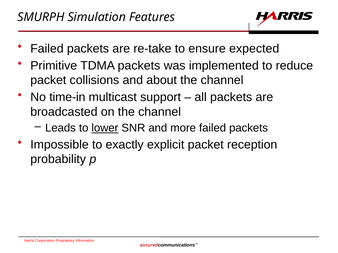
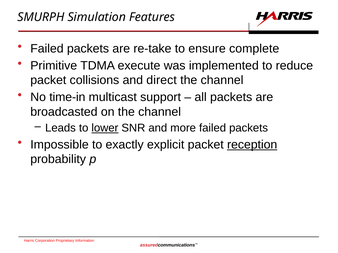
expected: expected -> complete
TDMA packets: packets -> execute
about: about -> direct
reception underline: none -> present
